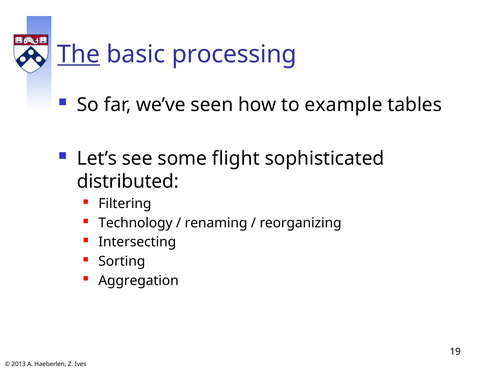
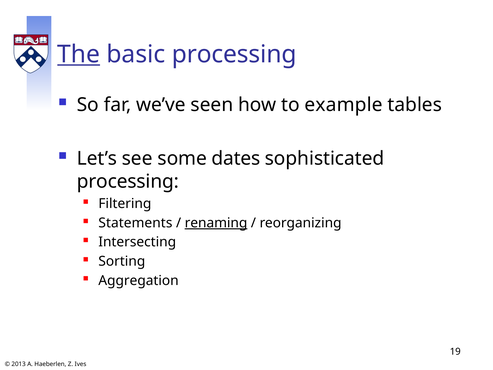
flight: flight -> dates
distributed at (128, 181): distributed -> processing
Technology: Technology -> Statements
renaming underline: none -> present
